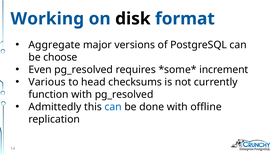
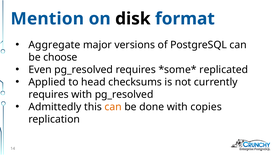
Working: Working -> Mention
increment: increment -> replicated
Various: Various -> Applied
function at (49, 95): function -> requires
can at (113, 107) colour: blue -> orange
offline: offline -> copies
